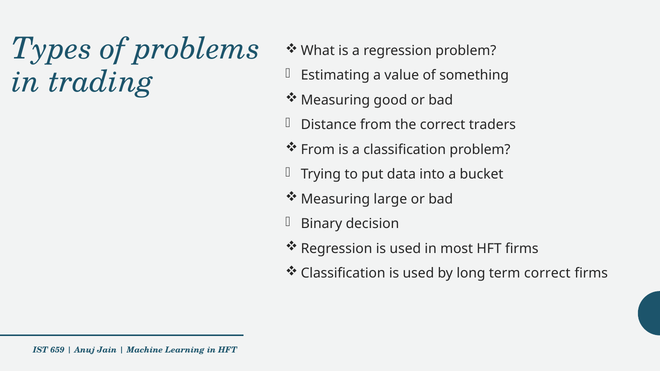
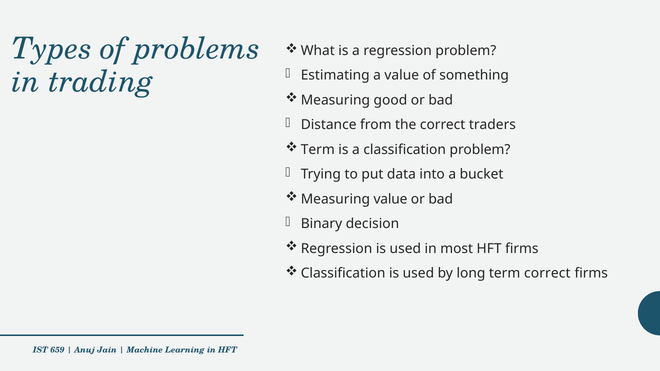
From at (318, 150): From -> Term
Measuring large: large -> value
